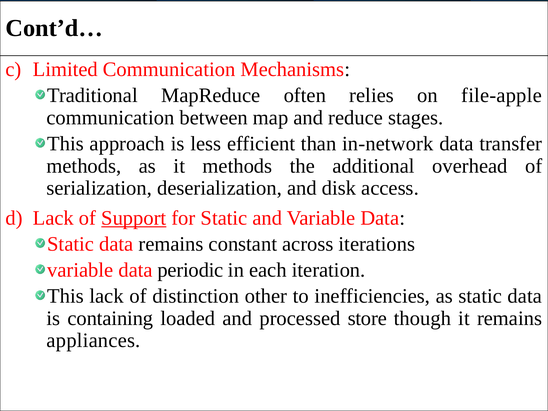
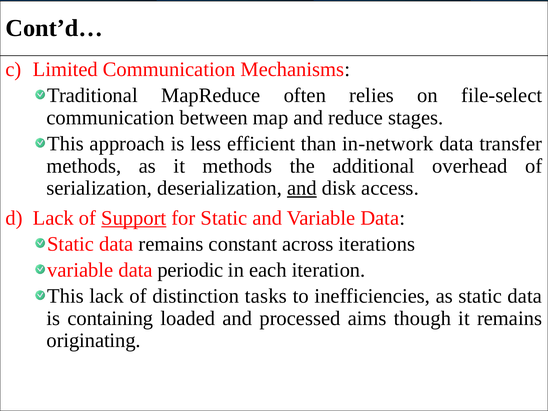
file-apple: file-apple -> file-select
and at (302, 188) underline: none -> present
other: other -> tasks
store: store -> aims
appliances: appliances -> originating
